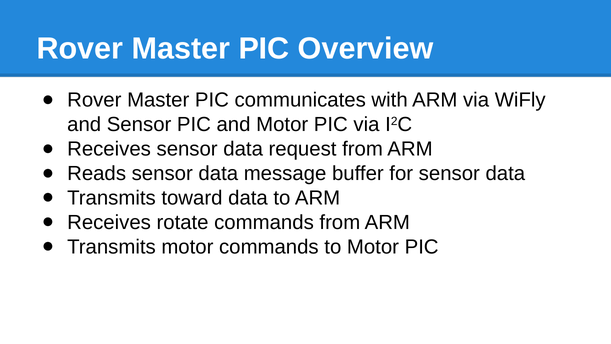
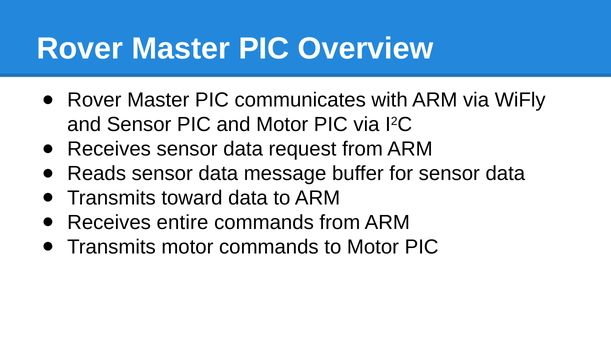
rotate: rotate -> entire
